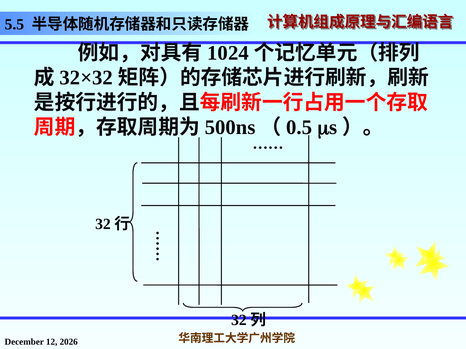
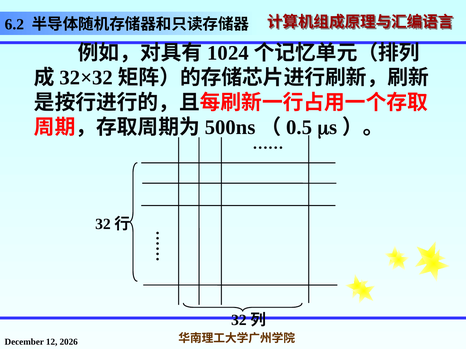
5.5: 5.5 -> 6.2
